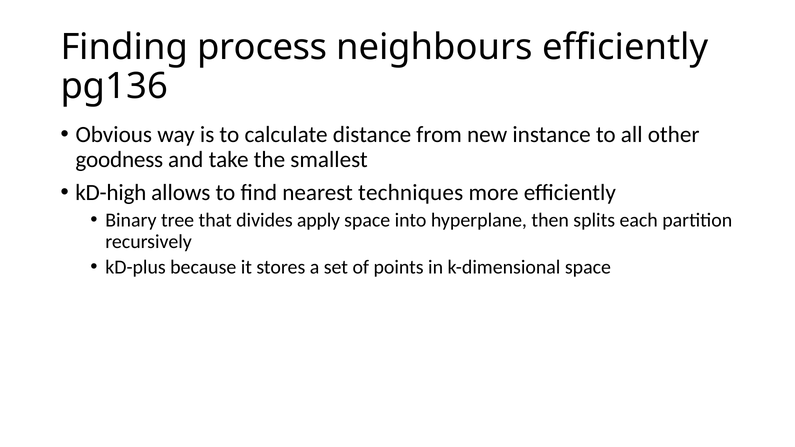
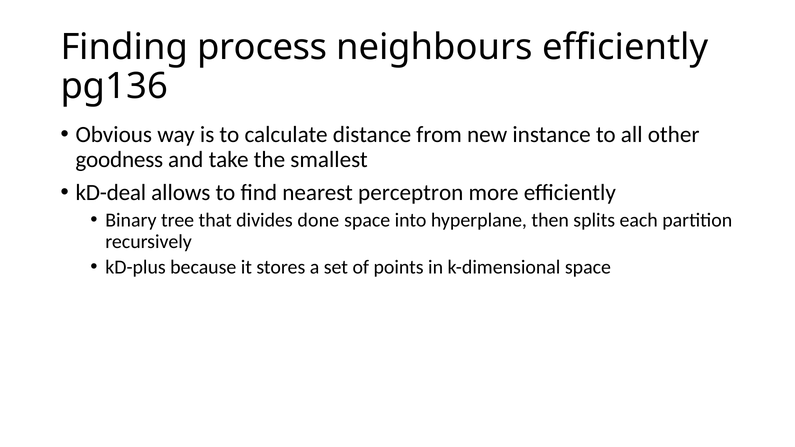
kD-high: kD-high -> kD-deal
techniques: techniques -> perceptron
apply: apply -> done
